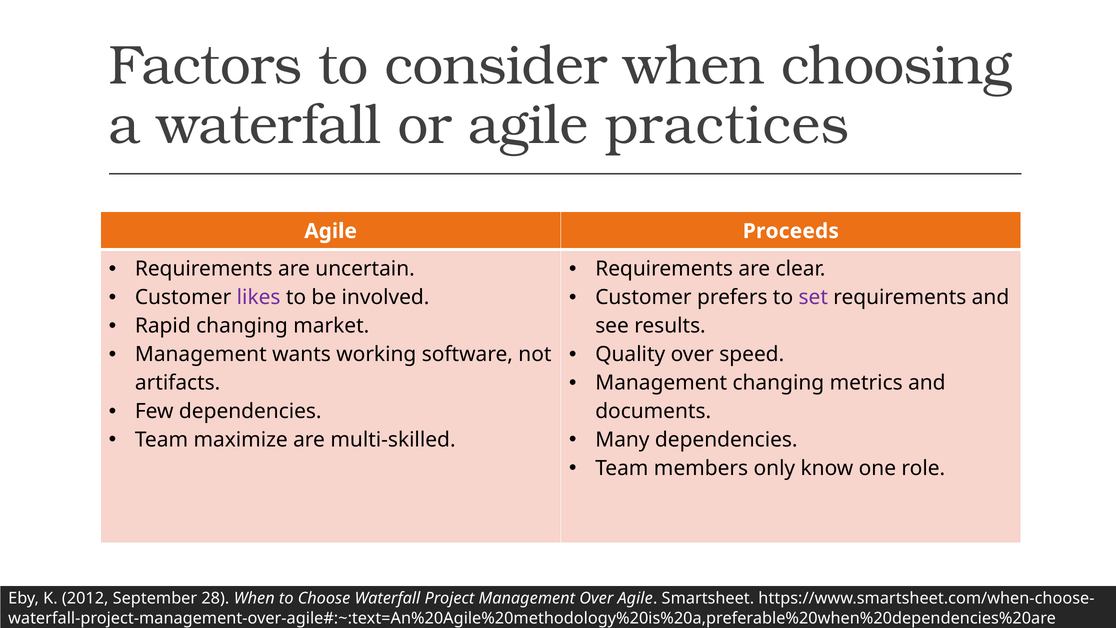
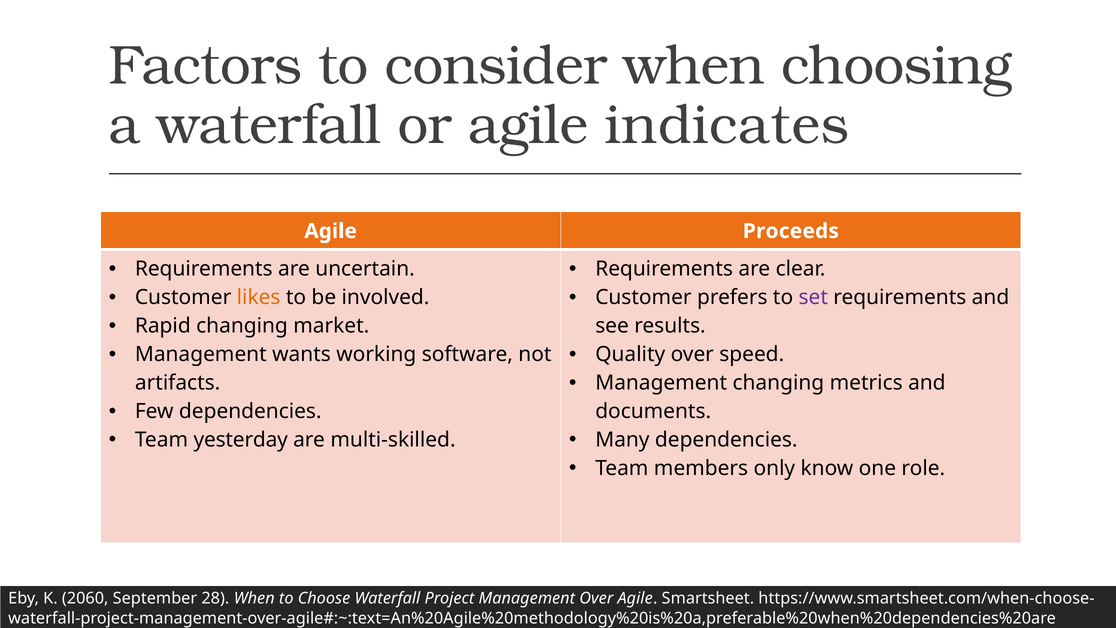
practices: practices -> indicates
likes colour: purple -> orange
maximize: maximize -> yesterday
2012: 2012 -> 2060
